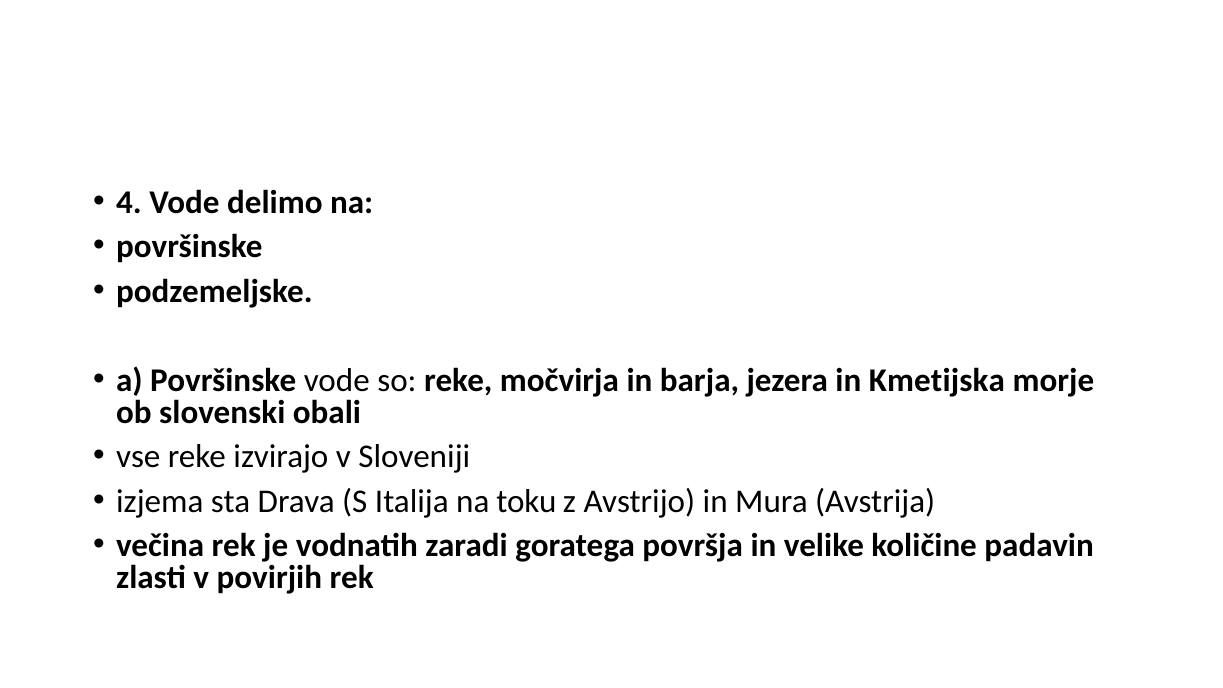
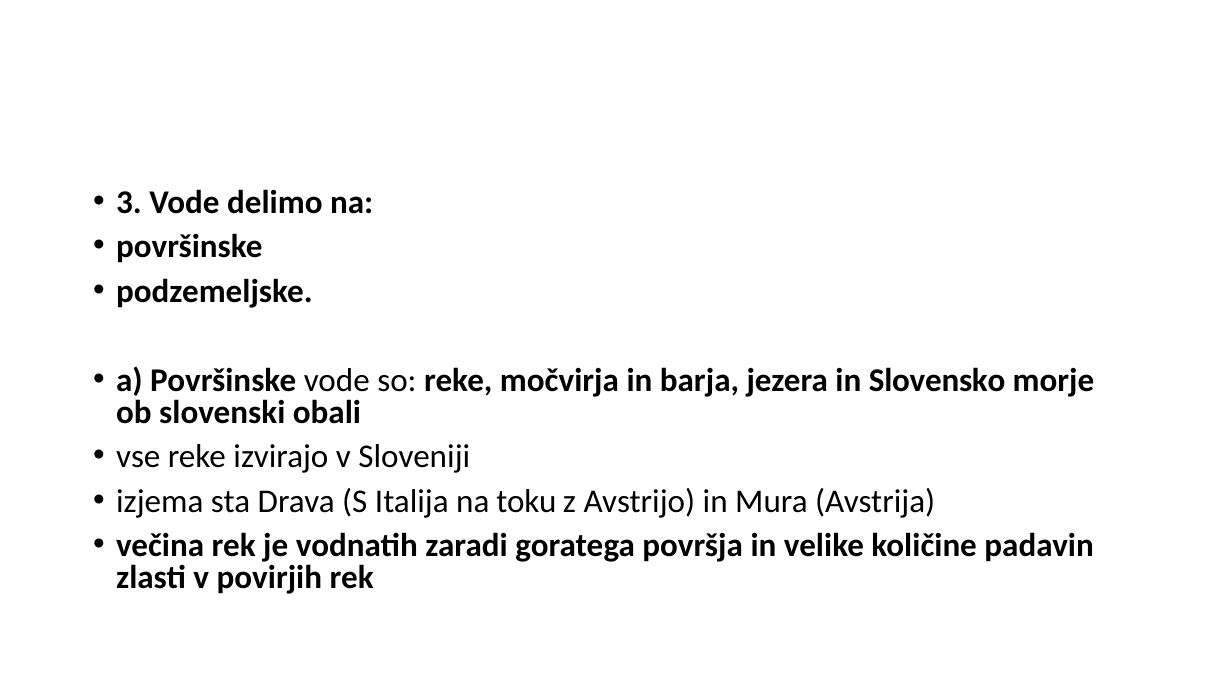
4: 4 -> 3
Kmetijska: Kmetijska -> Slovensko
